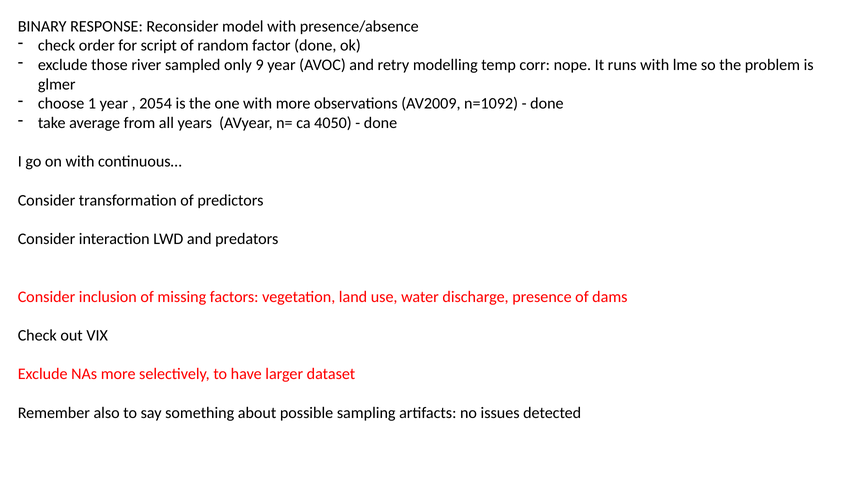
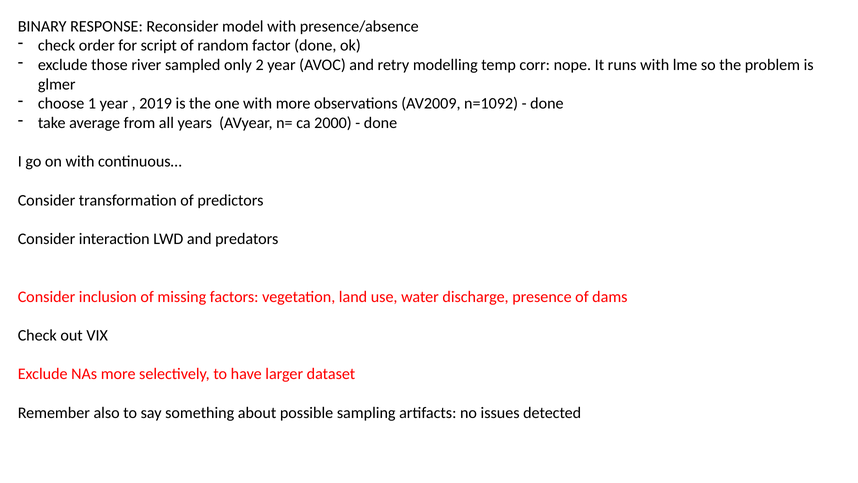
9: 9 -> 2
2054: 2054 -> 2019
4050: 4050 -> 2000
